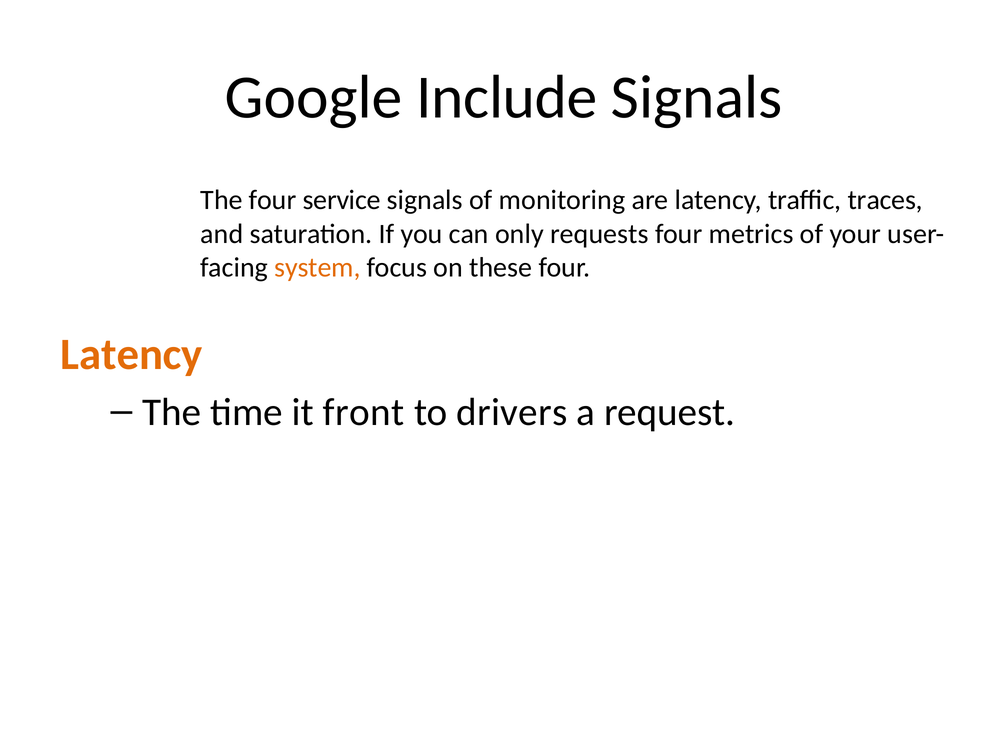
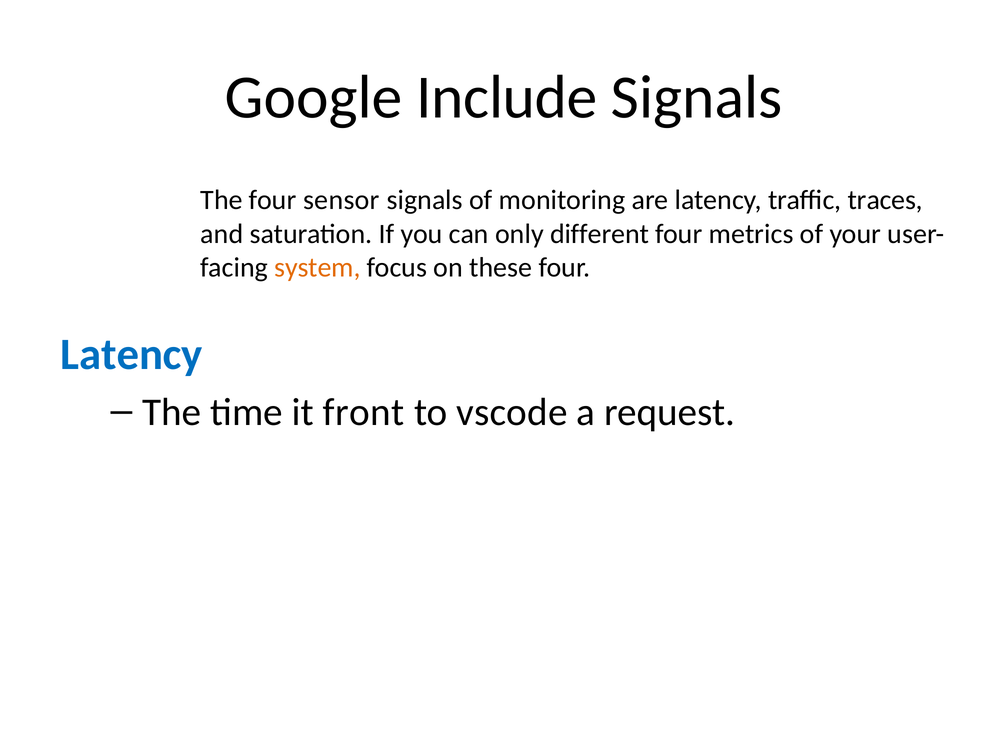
service: service -> sensor
requests: requests -> different
Latency at (132, 354) colour: orange -> blue
drivers: drivers -> vscode
